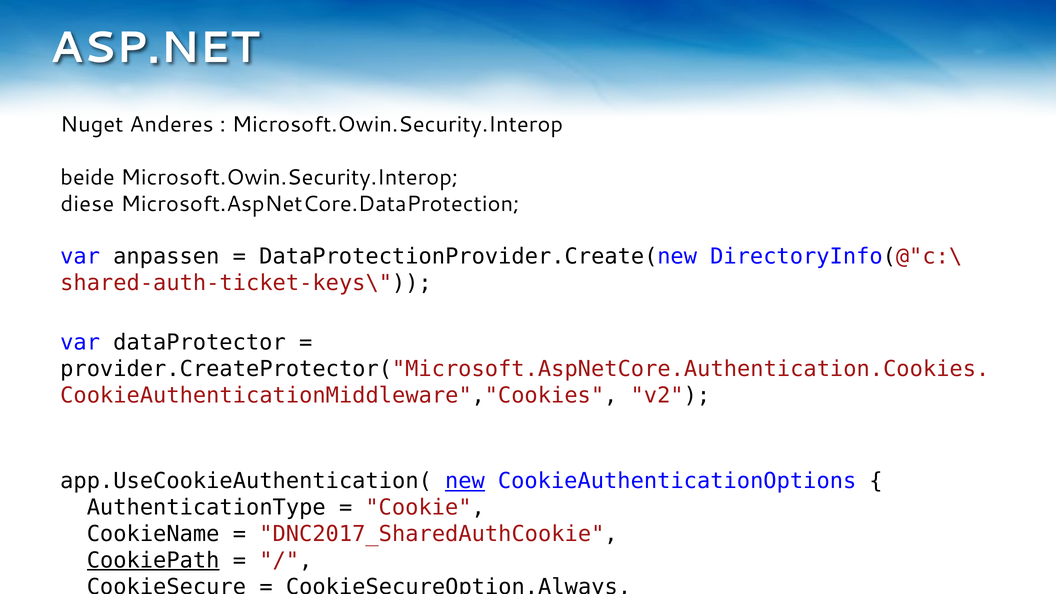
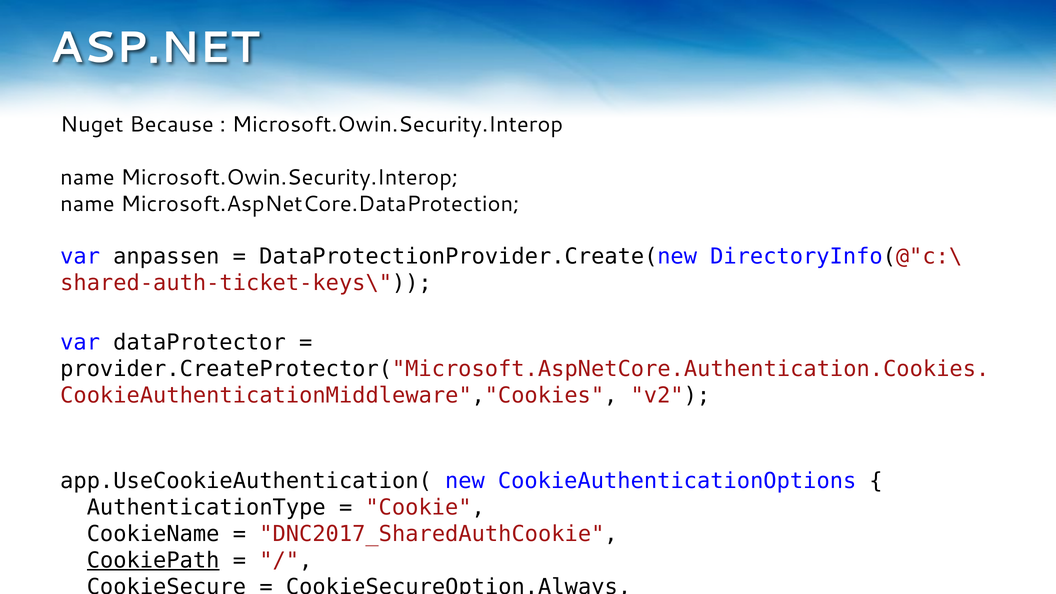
Nuget Anderes: Anderes -> Because
beide at (87, 177): beide -> name
diese at (87, 204): diese -> name
new at (465, 481) underline: present -> none
